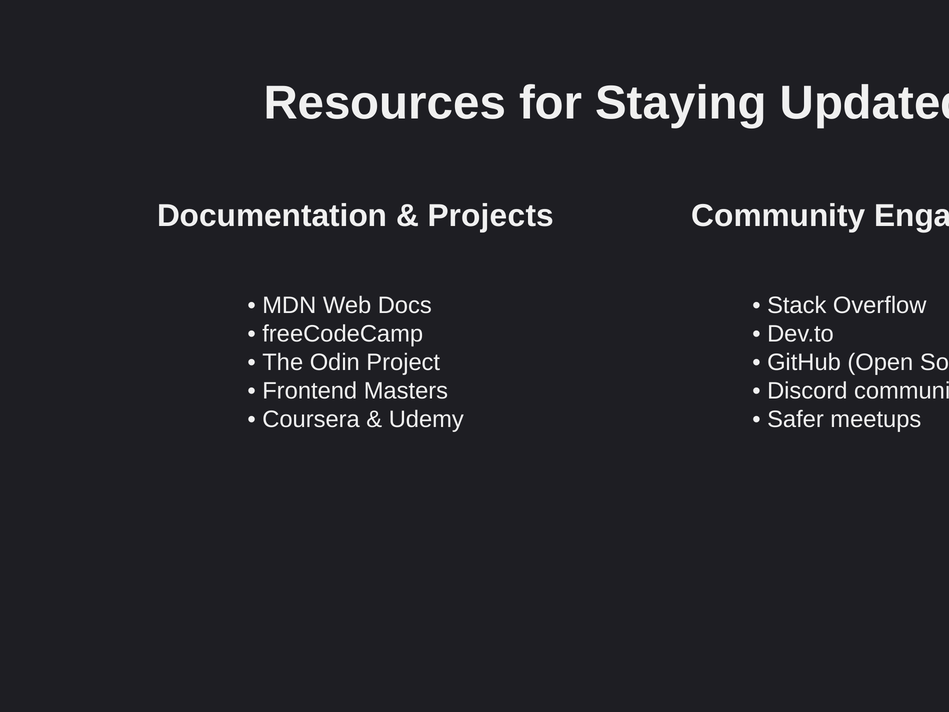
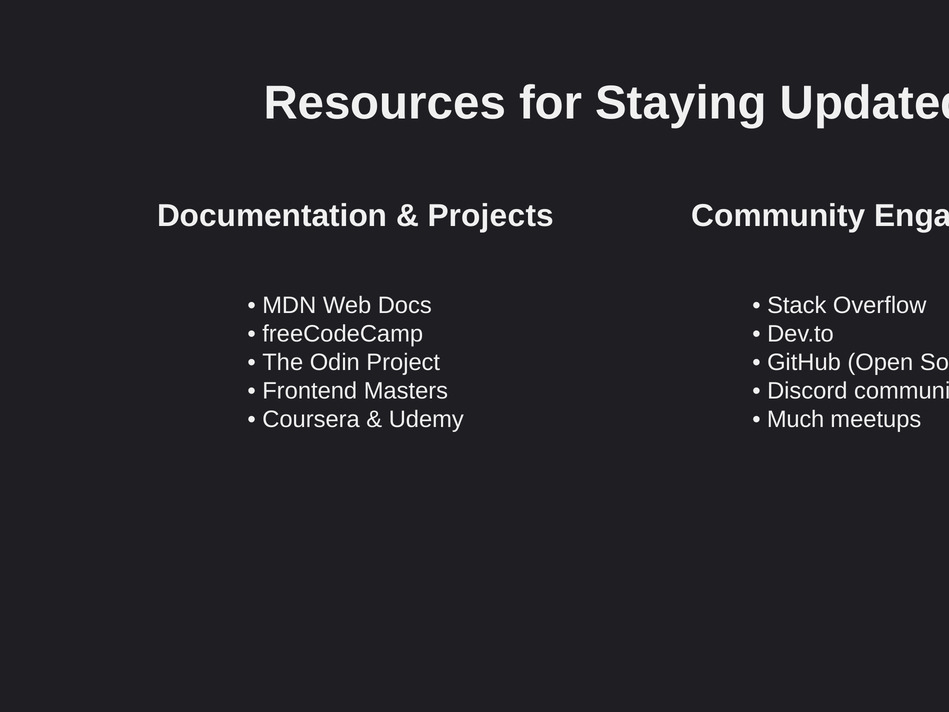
Safer: Safer -> Much
